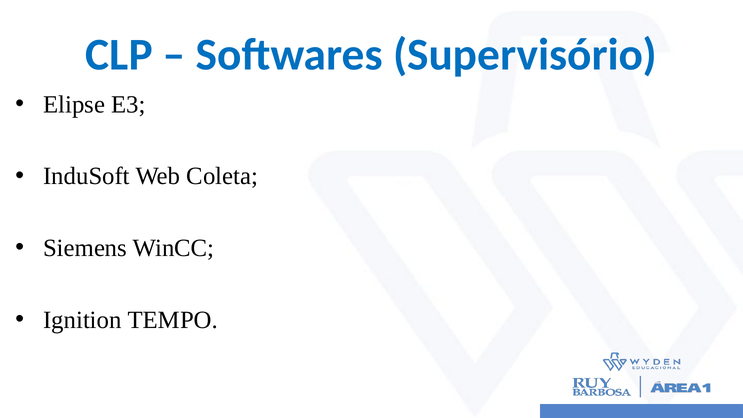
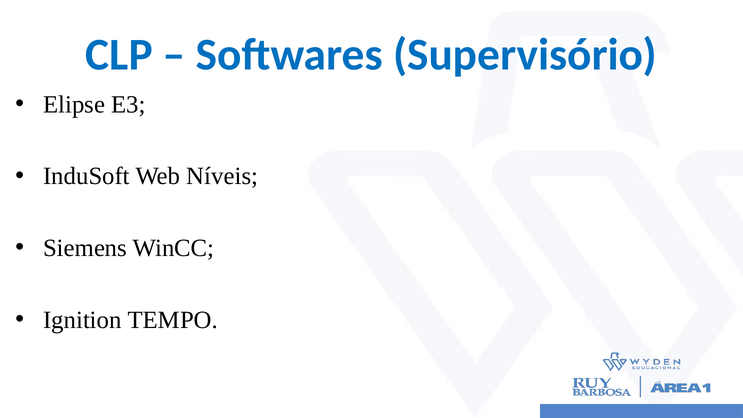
Coleta: Coleta -> Níveis
